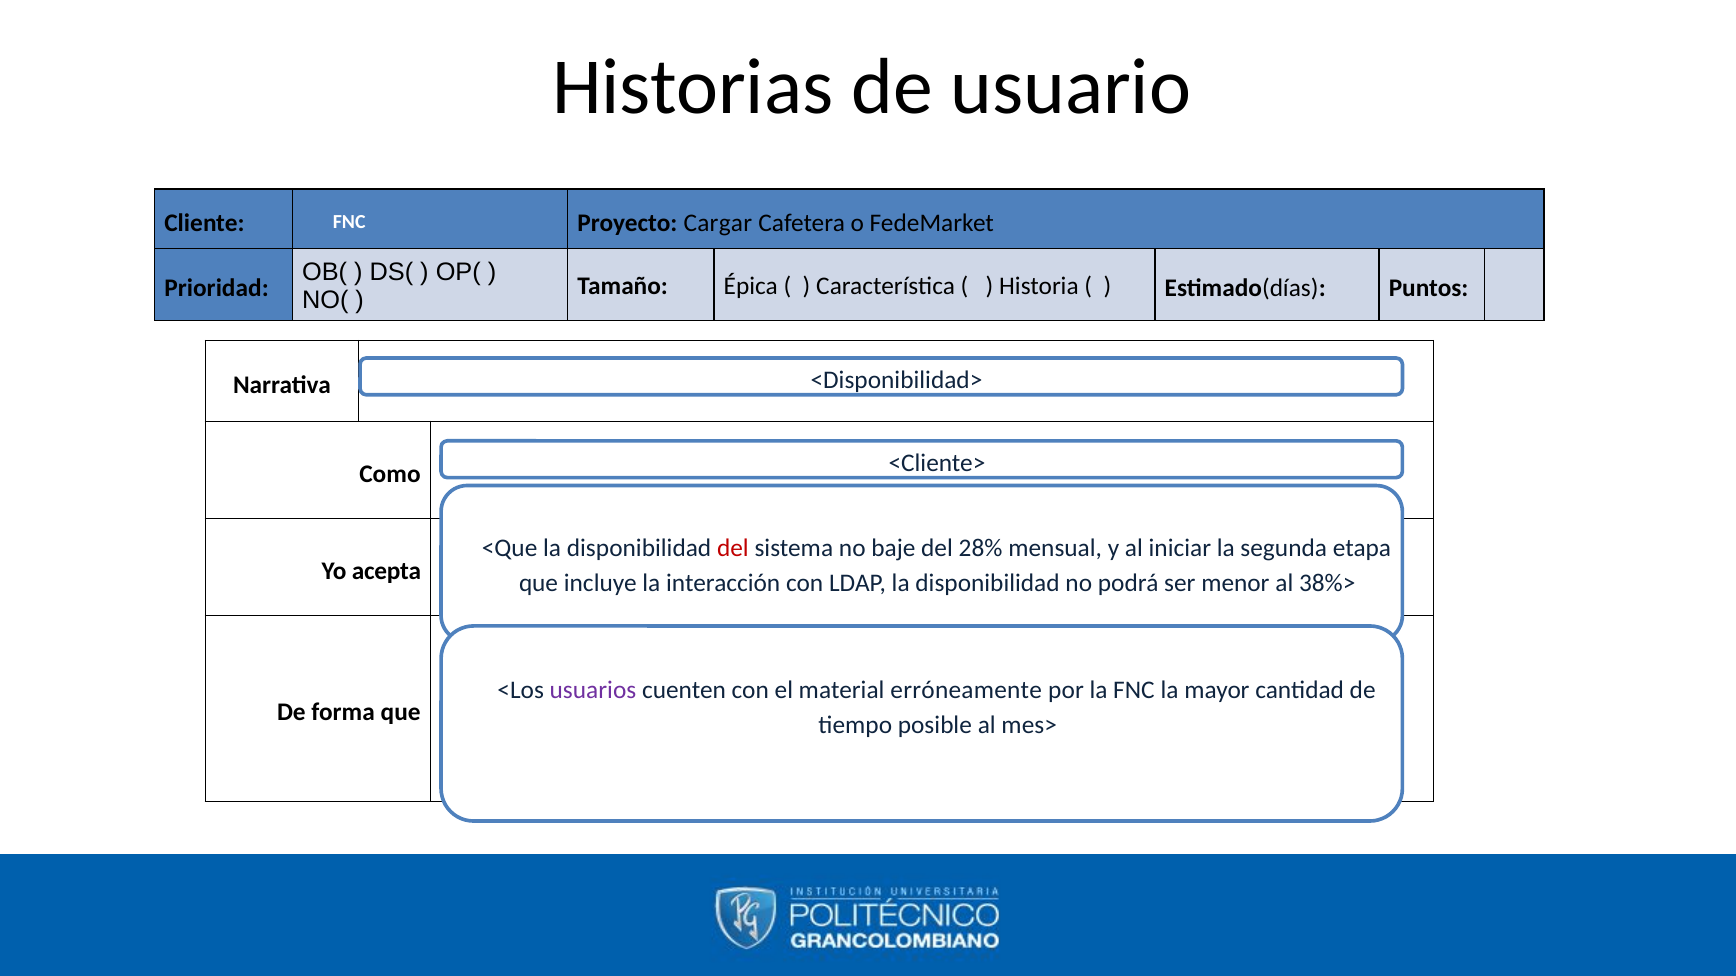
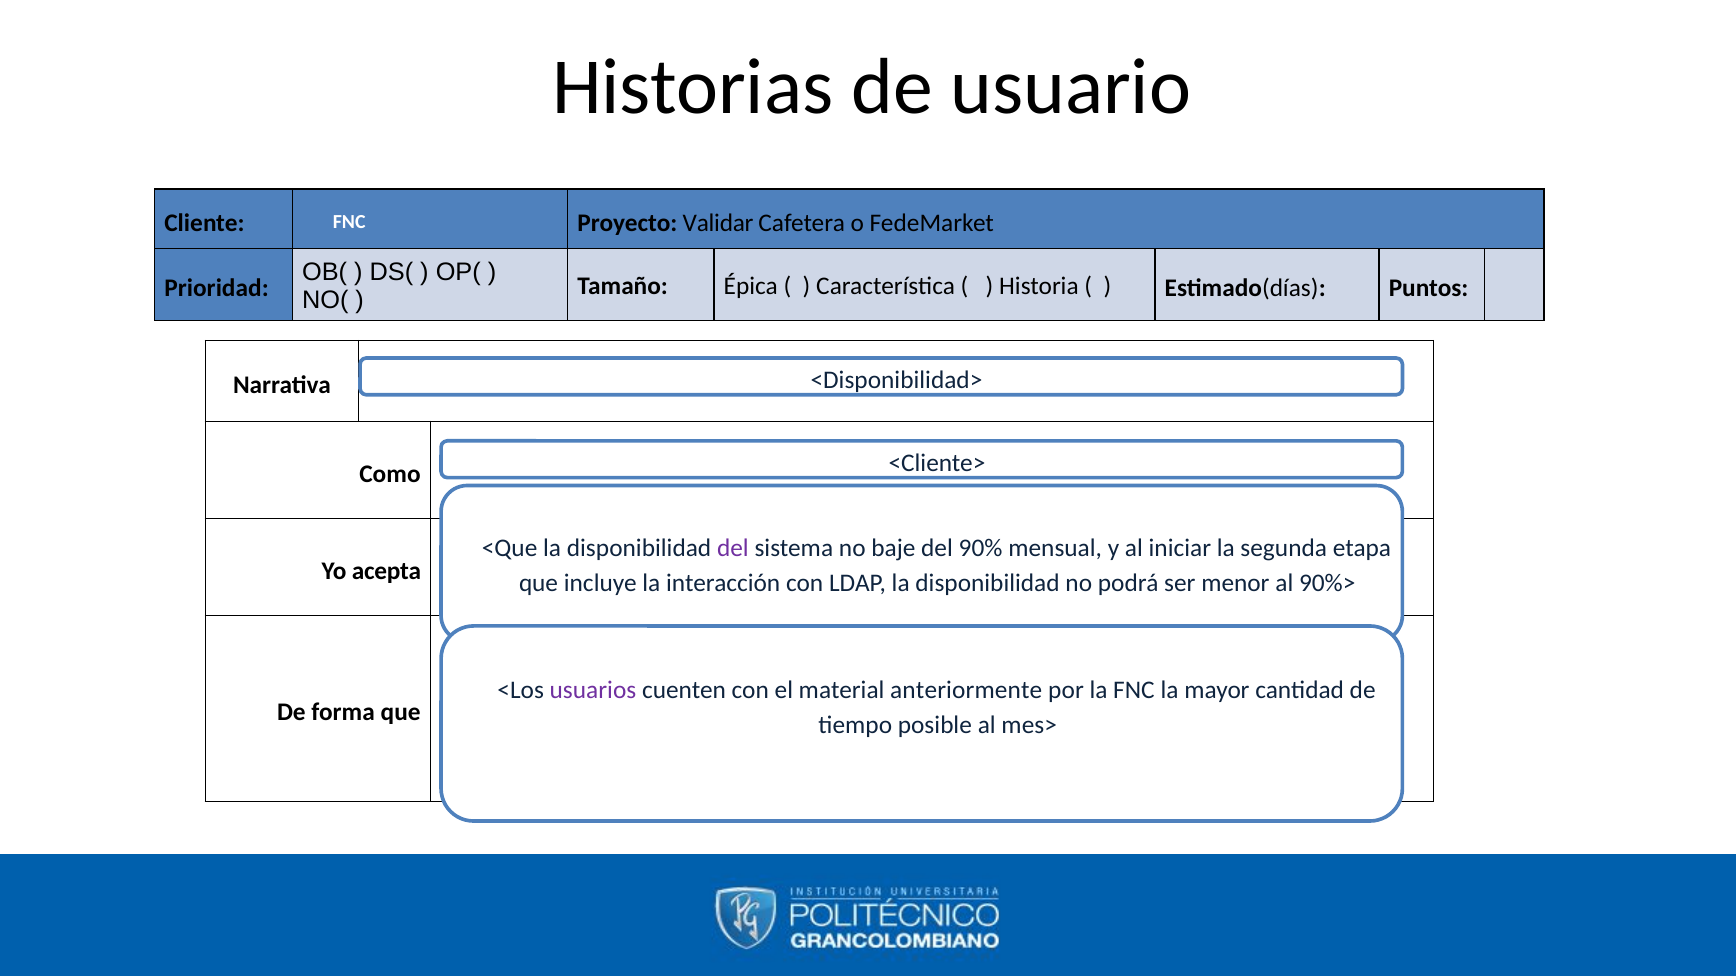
Cargar: Cargar -> Validar
del at (733, 548) colour: red -> purple
28%: 28% -> 90%
38%>: 38%> -> 90%>
erróneamente: erróneamente -> anteriormente
